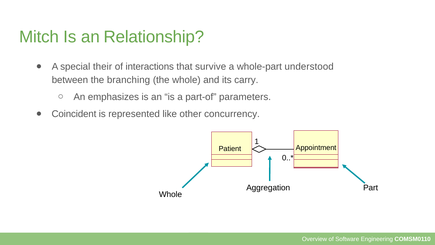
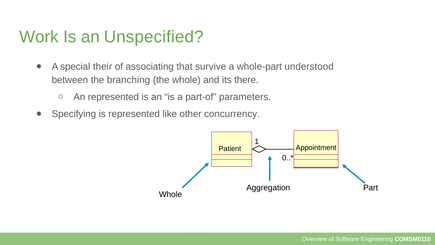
Mitch: Mitch -> Work
Relationship: Relationship -> Unspecified
interactions: interactions -> associating
carry: carry -> there
An emphasizes: emphasizes -> represented
Coincident: Coincident -> Specifying
